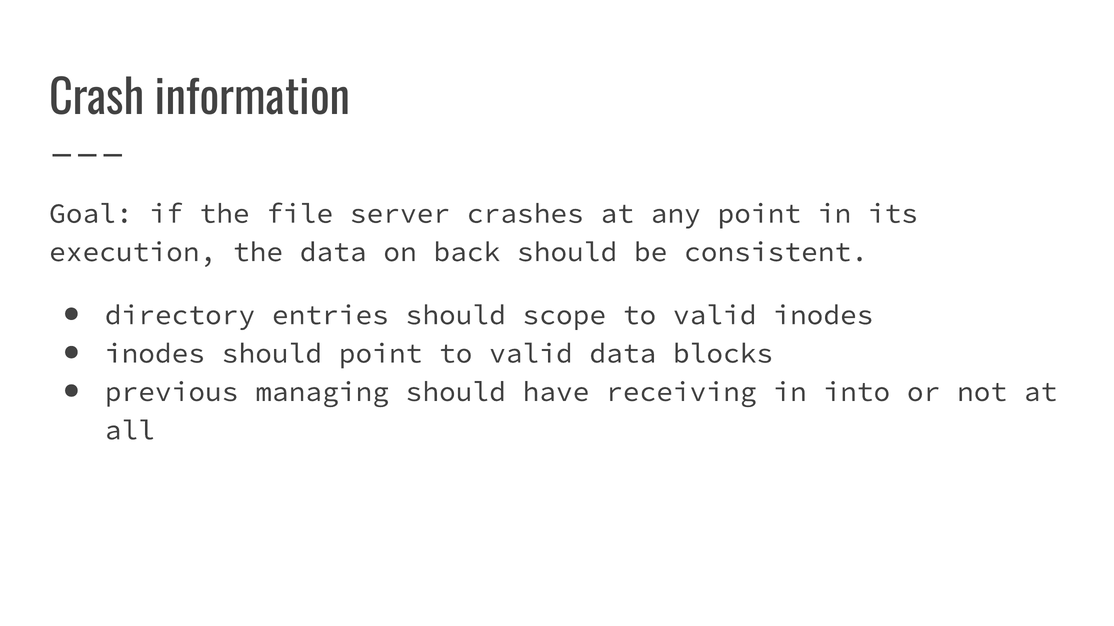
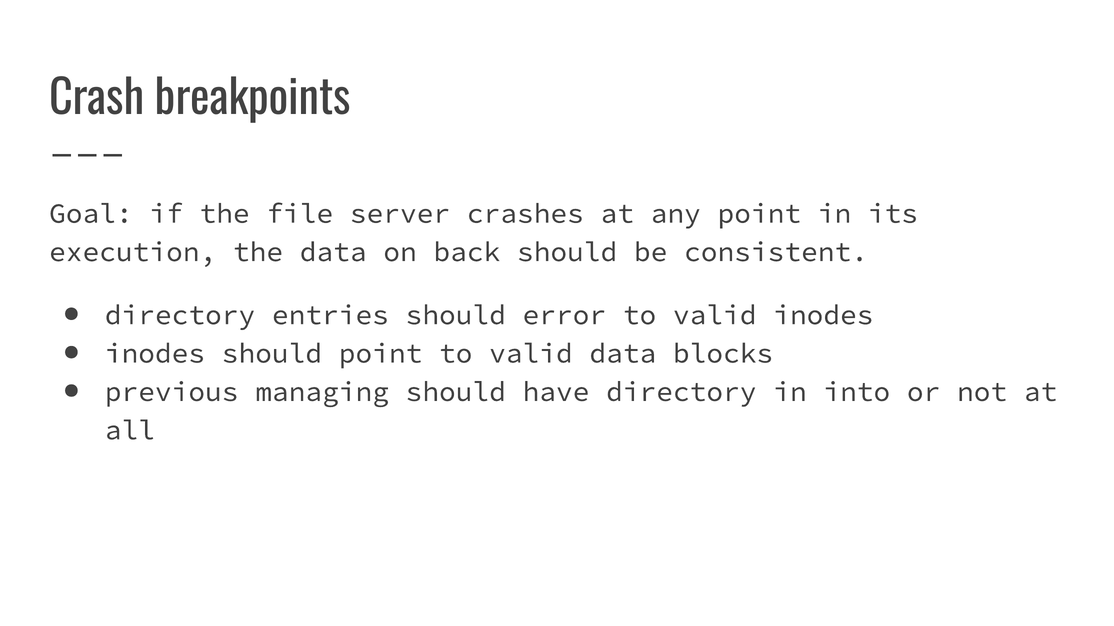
information: information -> breakpoints
scope: scope -> error
have receiving: receiving -> directory
